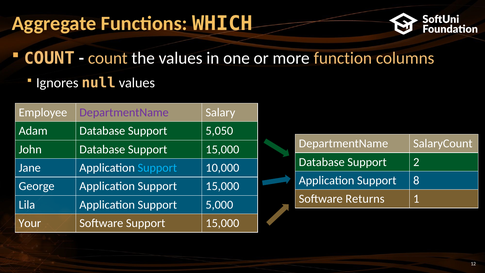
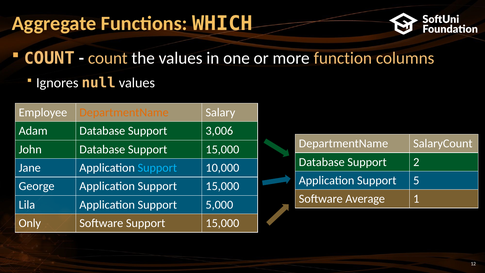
DepartmentName at (124, 112) colour: purple -> orange
5,050: 5,050 -> 3,006
8: 8 -> 5
Returns: Returns -> Average
Your: Your -> Only
